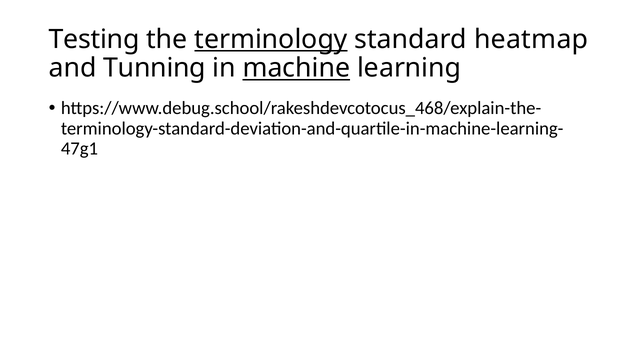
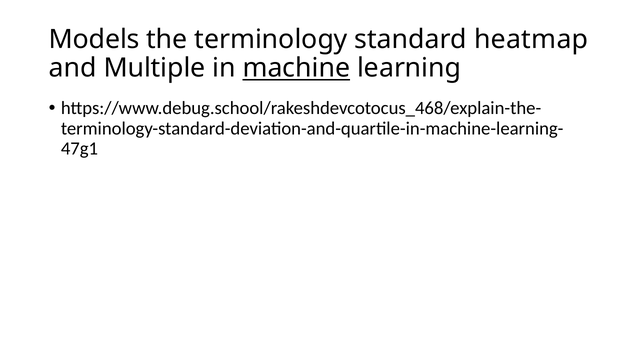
Testing: Testing -> Models
terminology underline: present -> none
Tunning: Tunning -> Multiple
